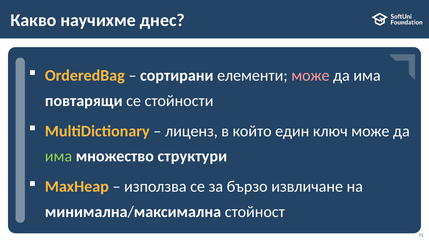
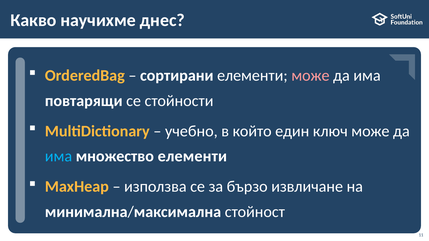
лиценз: лиценз -> учебно
има at (59, 156) colour: light green -> light blue
множество структури: структури -> елементи
